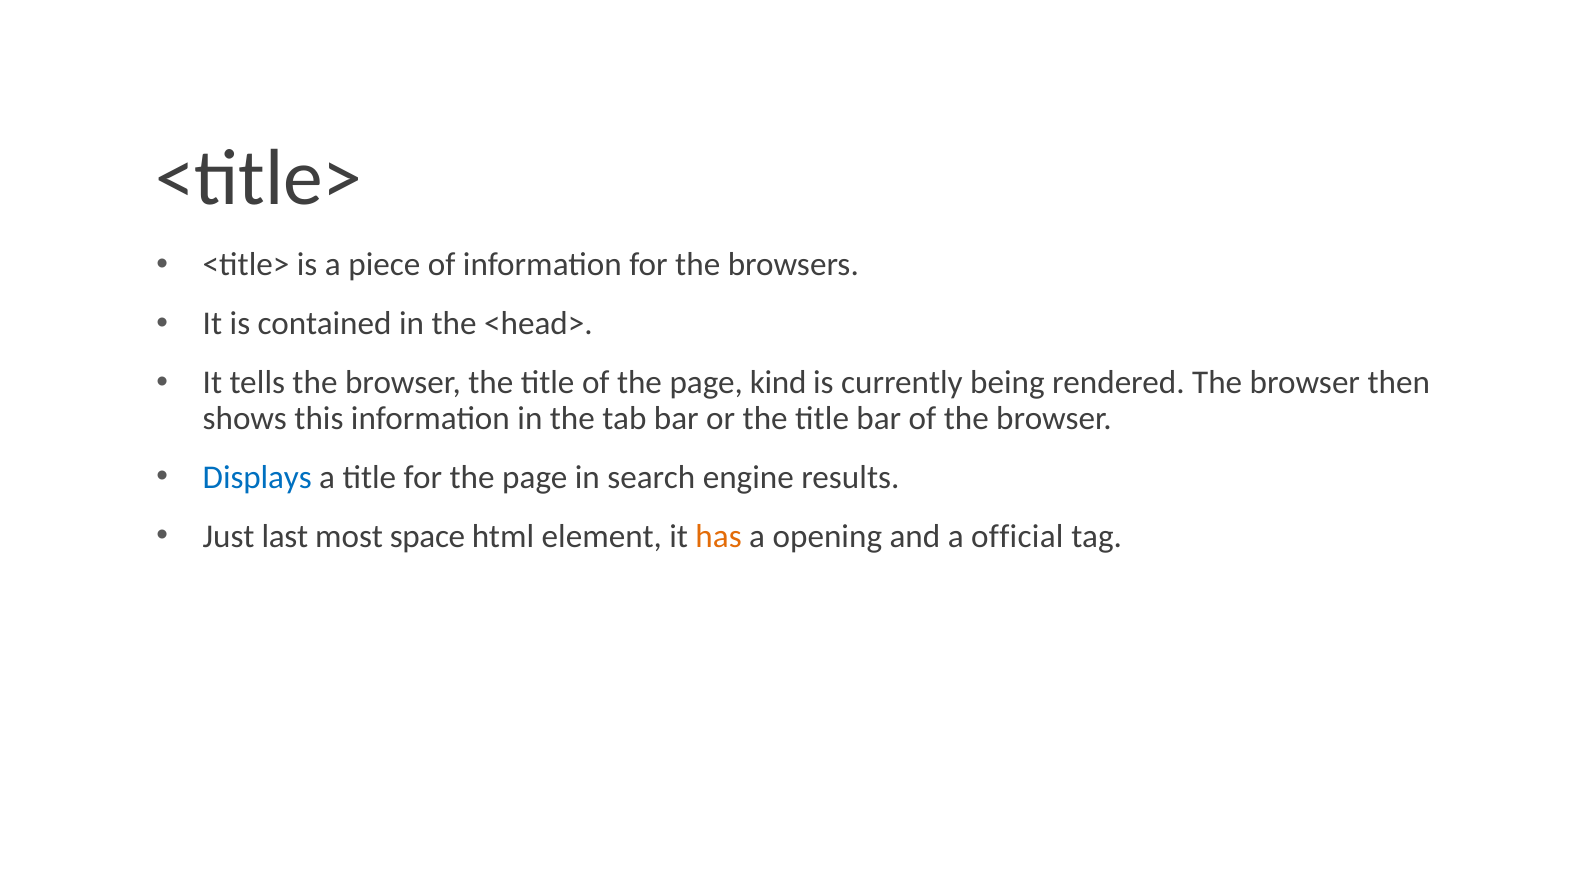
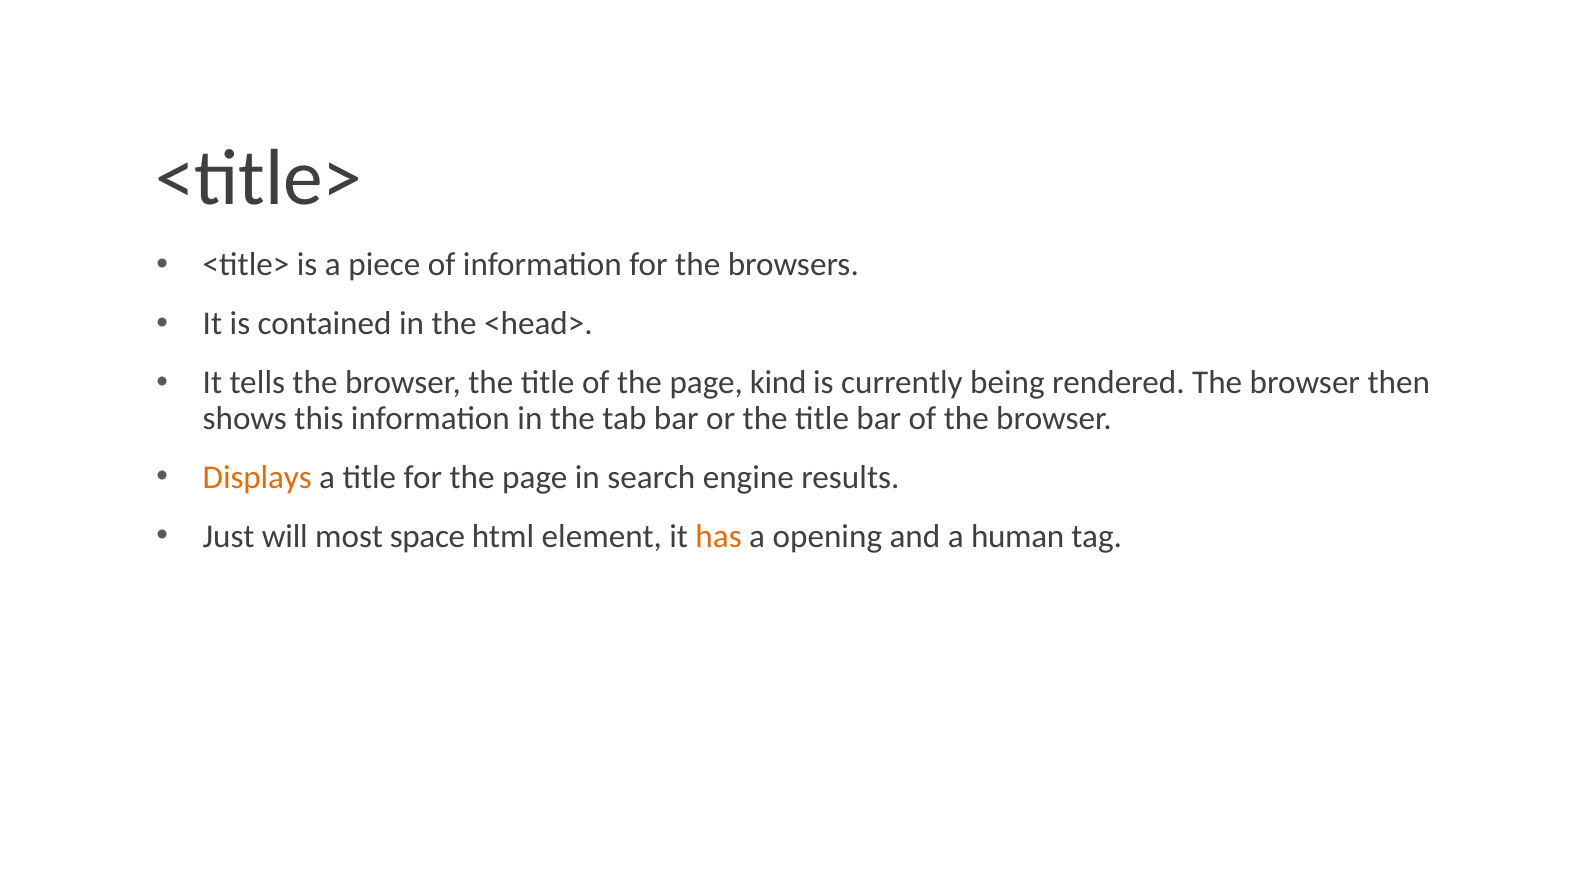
Displays colour: blue -> orange
last: last -> will
official: official -> human
